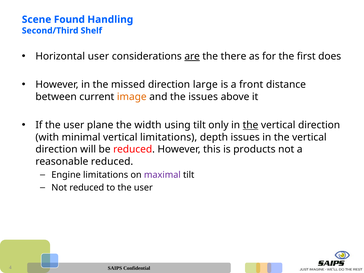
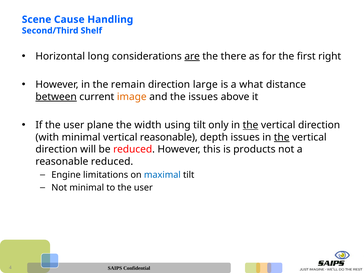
Found: Found -> Cause
Horizontal user: user -> long
does: does -> right
missed: missed -> remain
front: front -> what
between underline: none -> present
vertical limitations: limitations -> reasonable
the at (282, 137) underline: none -> present
maximal colour: purple -> blue
Not reduced: reduced -> minimal
